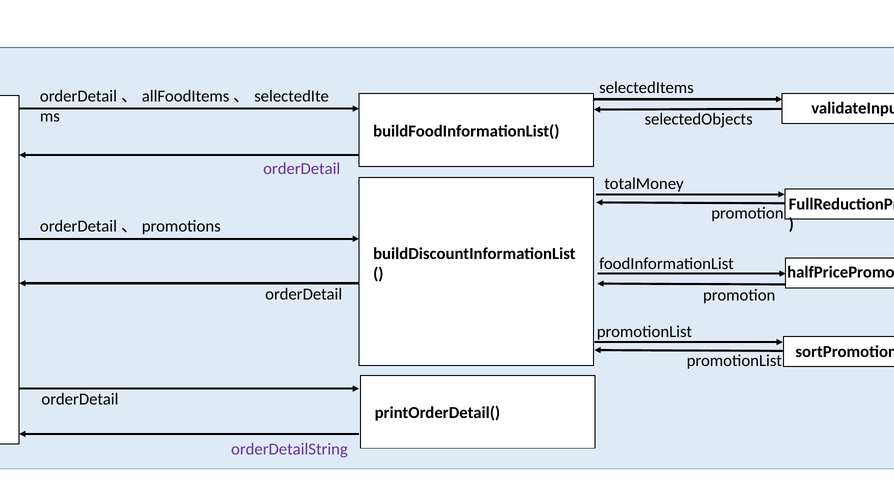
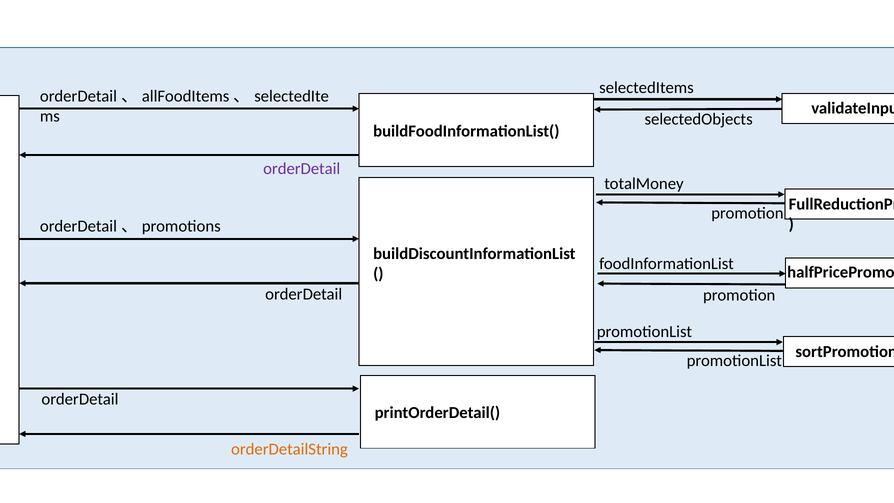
orderDetailString colour: purple -> orange
